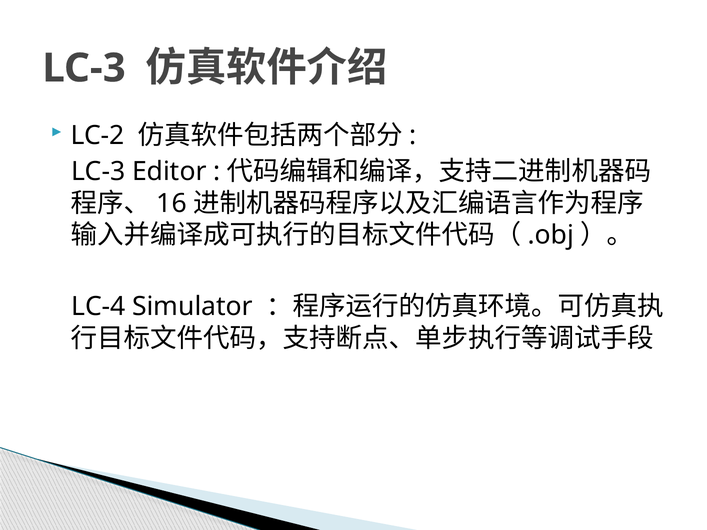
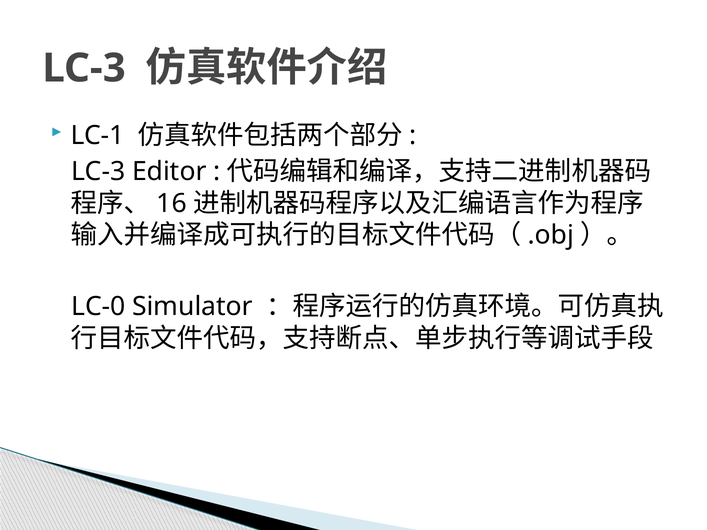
LC-2: LC-2 -> LC-1
LC-4: LC-4 -> LC-0
